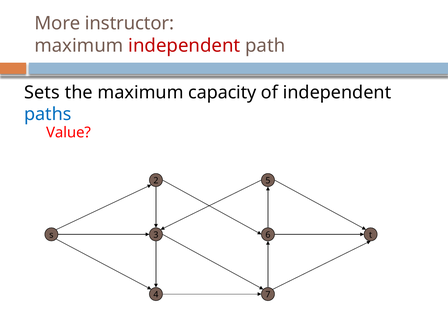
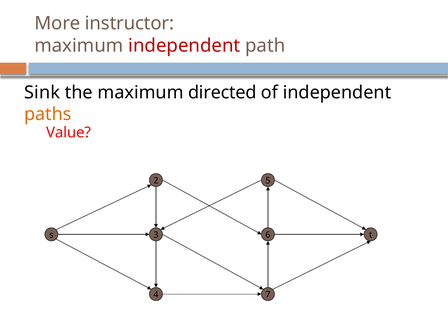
Sets: Sets -> Sink
capacity: capacity -> directed
paths colour: blue -> orange
